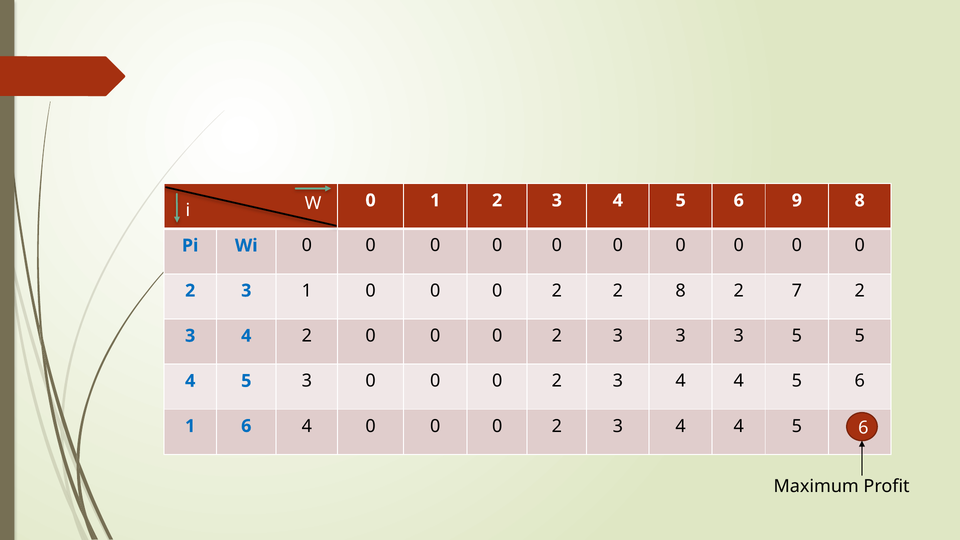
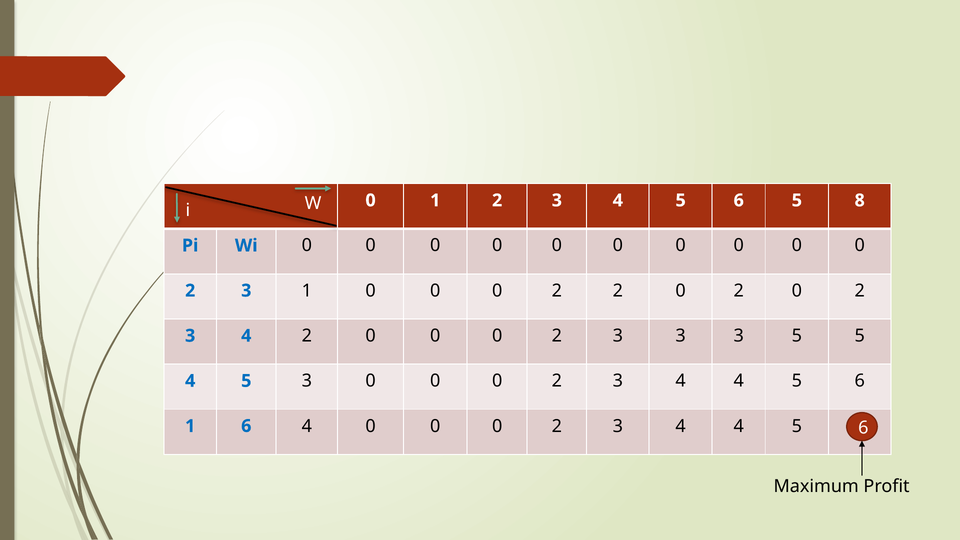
6 9: 9 -> 5
2 2 8: 8 -> 0
7 at (797, 291): 7 -> 0
